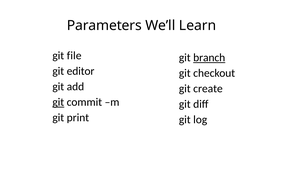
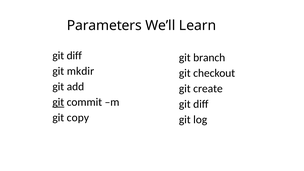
file at (74, 56): file -> diff
branch underline: present -> none
editor: editor -> mkdir
print: print -> copy
